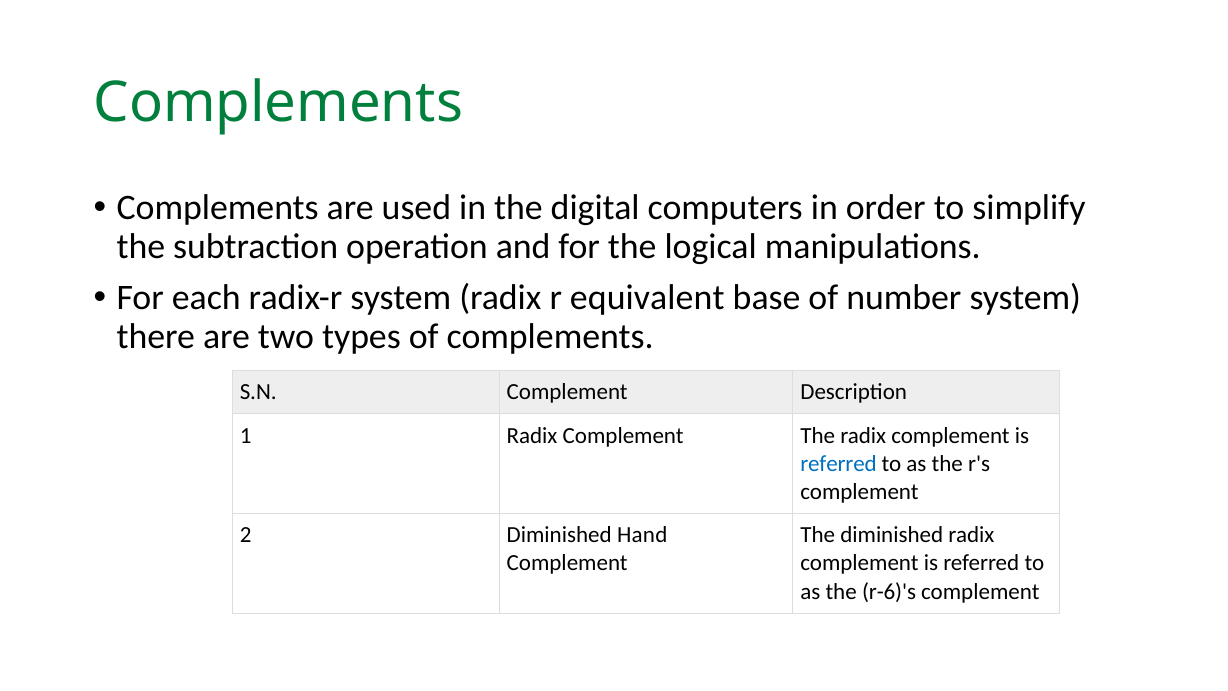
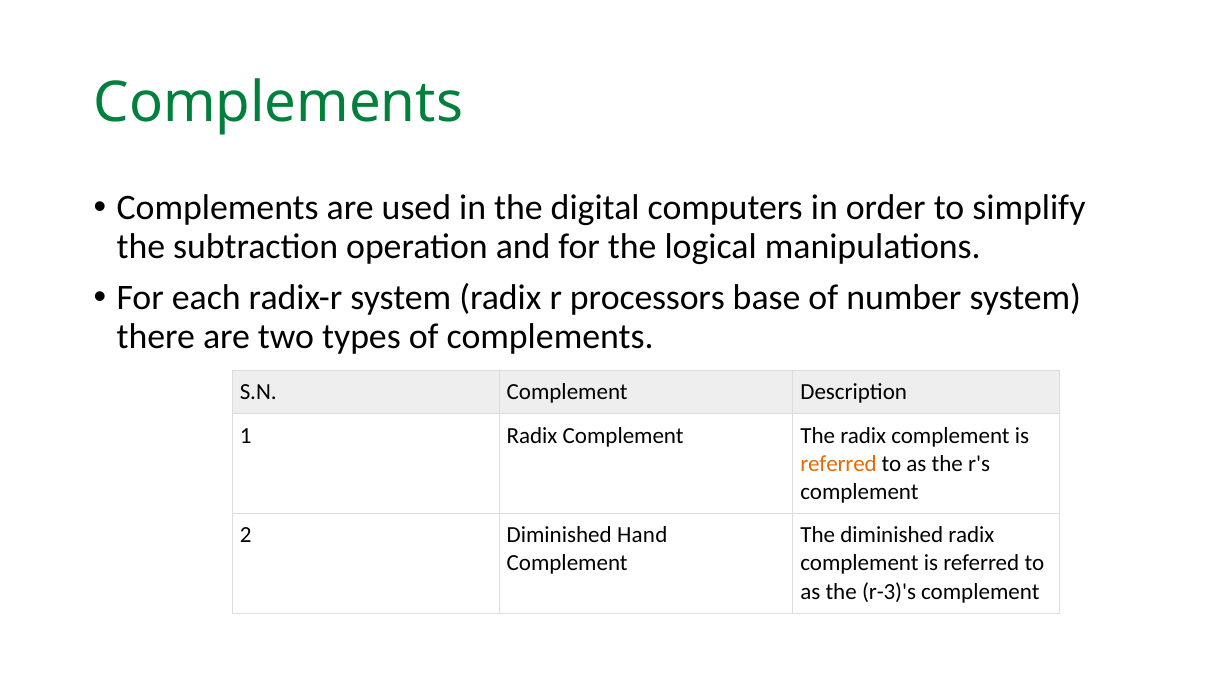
equivalent: equivalent -> processors
referred at (838, 464) colour: blue -> orange
r-6)'s: r-6)'s -> r-3)'s
